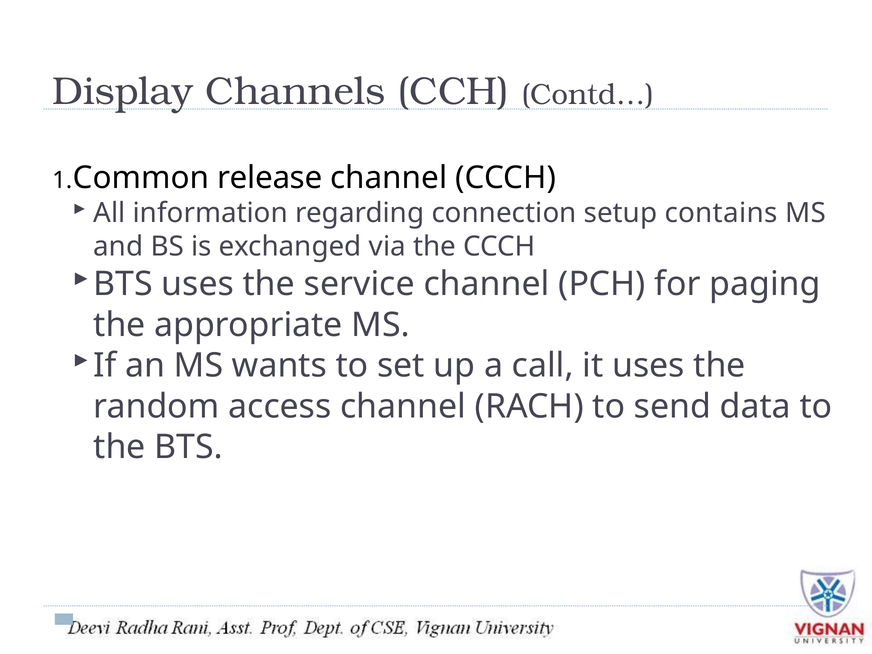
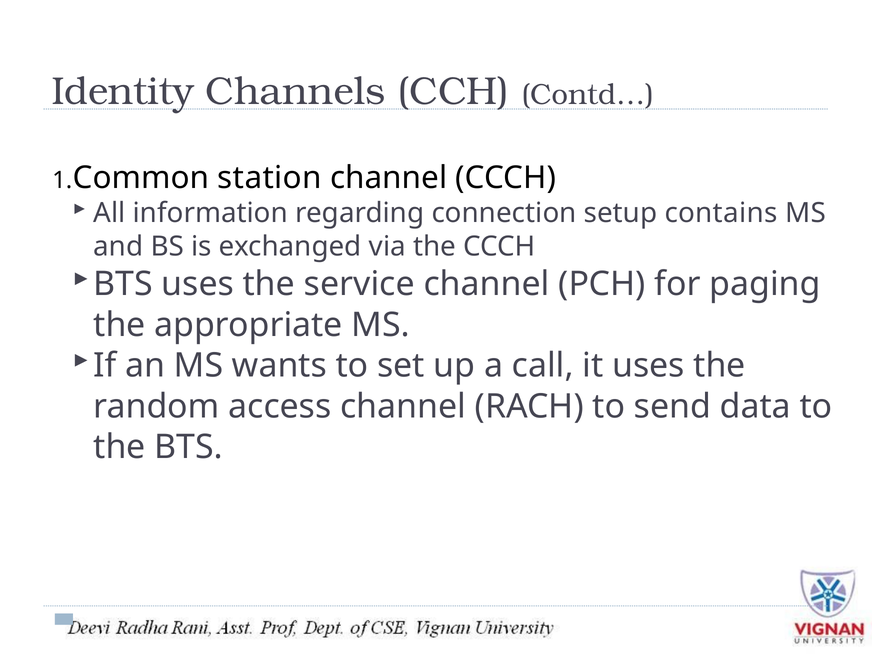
Display: Display -> Identity
release: release -> station
